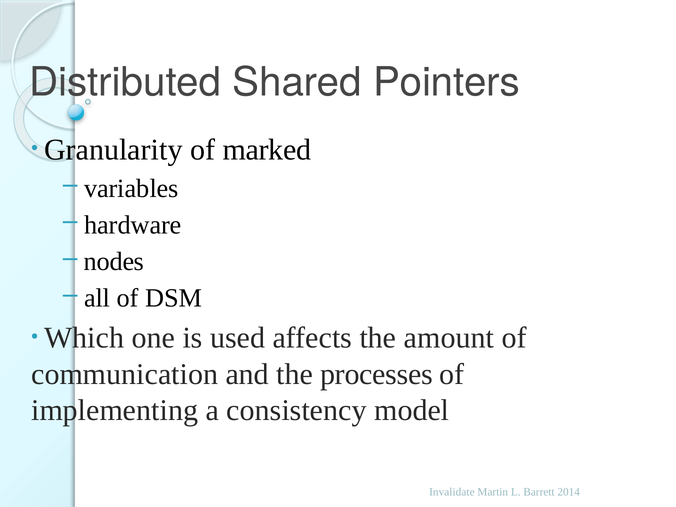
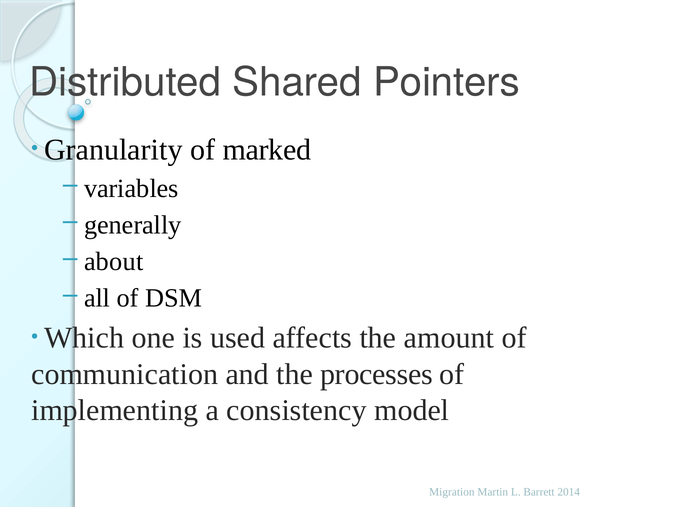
hardware: hardware -> generally
nodes: nodes -> about
Invalidate: Invalidate -> Migration
